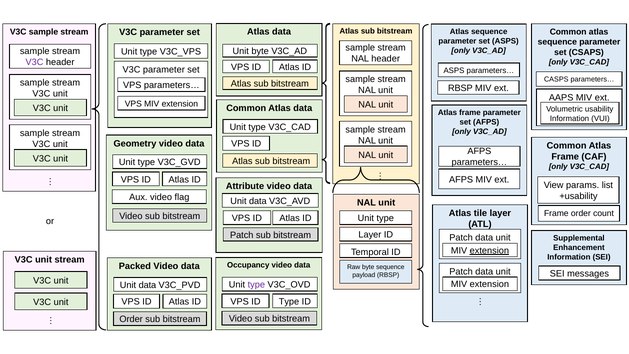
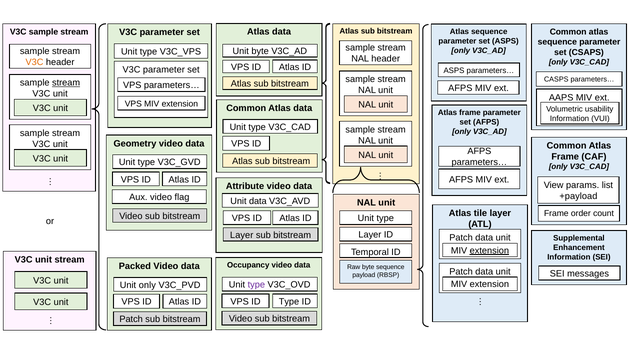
V3C at (34, 62) colour: purple -> orange
stream at (66, 83) underline: none -> present
RBSP at (460, 88): RBSP -> AFPS
+usability: +usability -> +payload
Patch at (242, 235): Patch -> Layer
data at (147, 285): data -> only
Order at (131, 319): Order -> Patch
